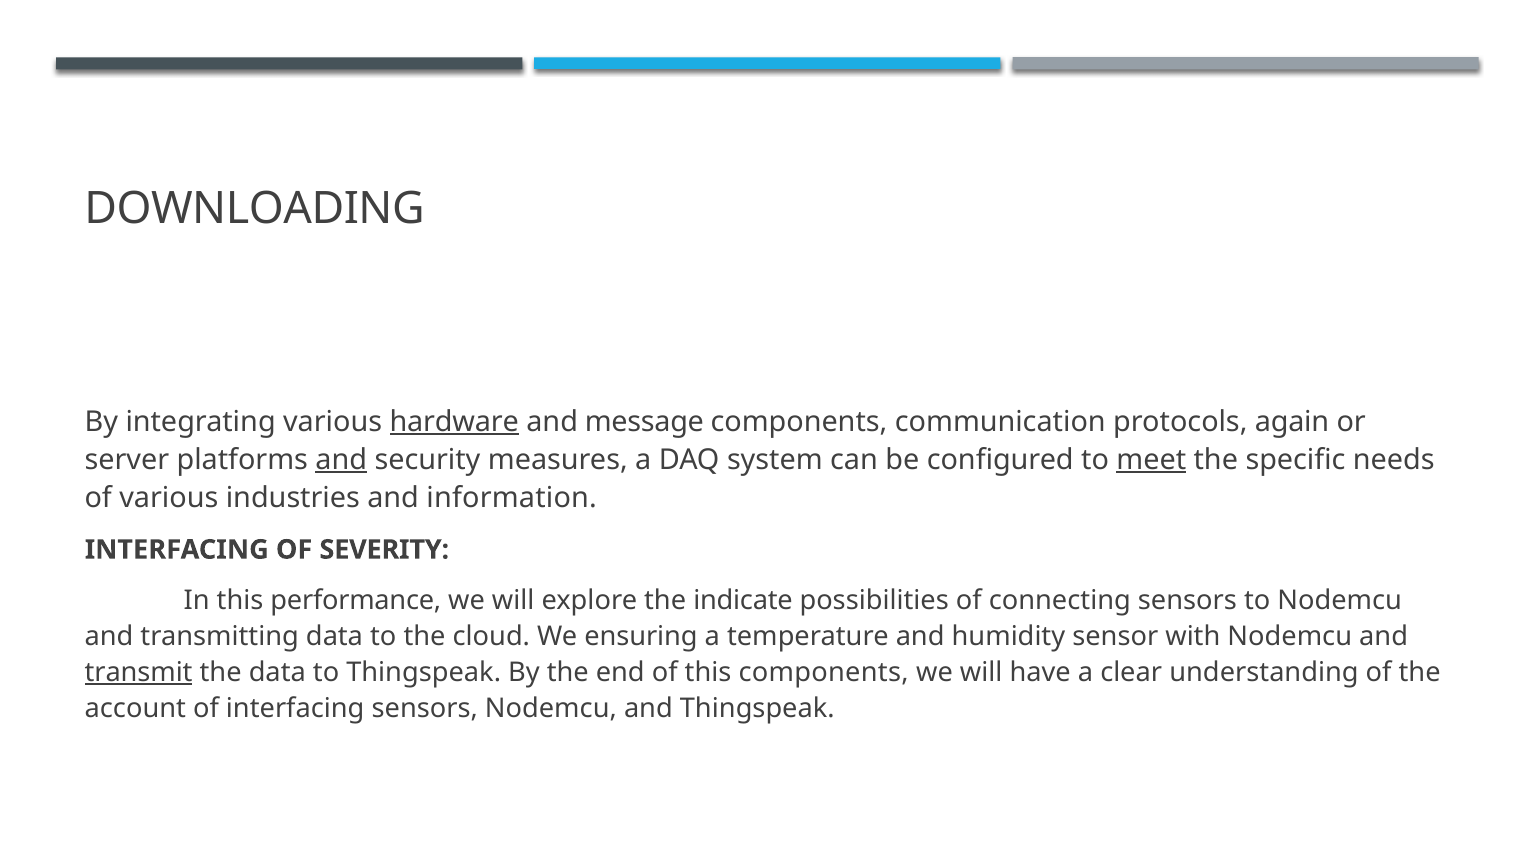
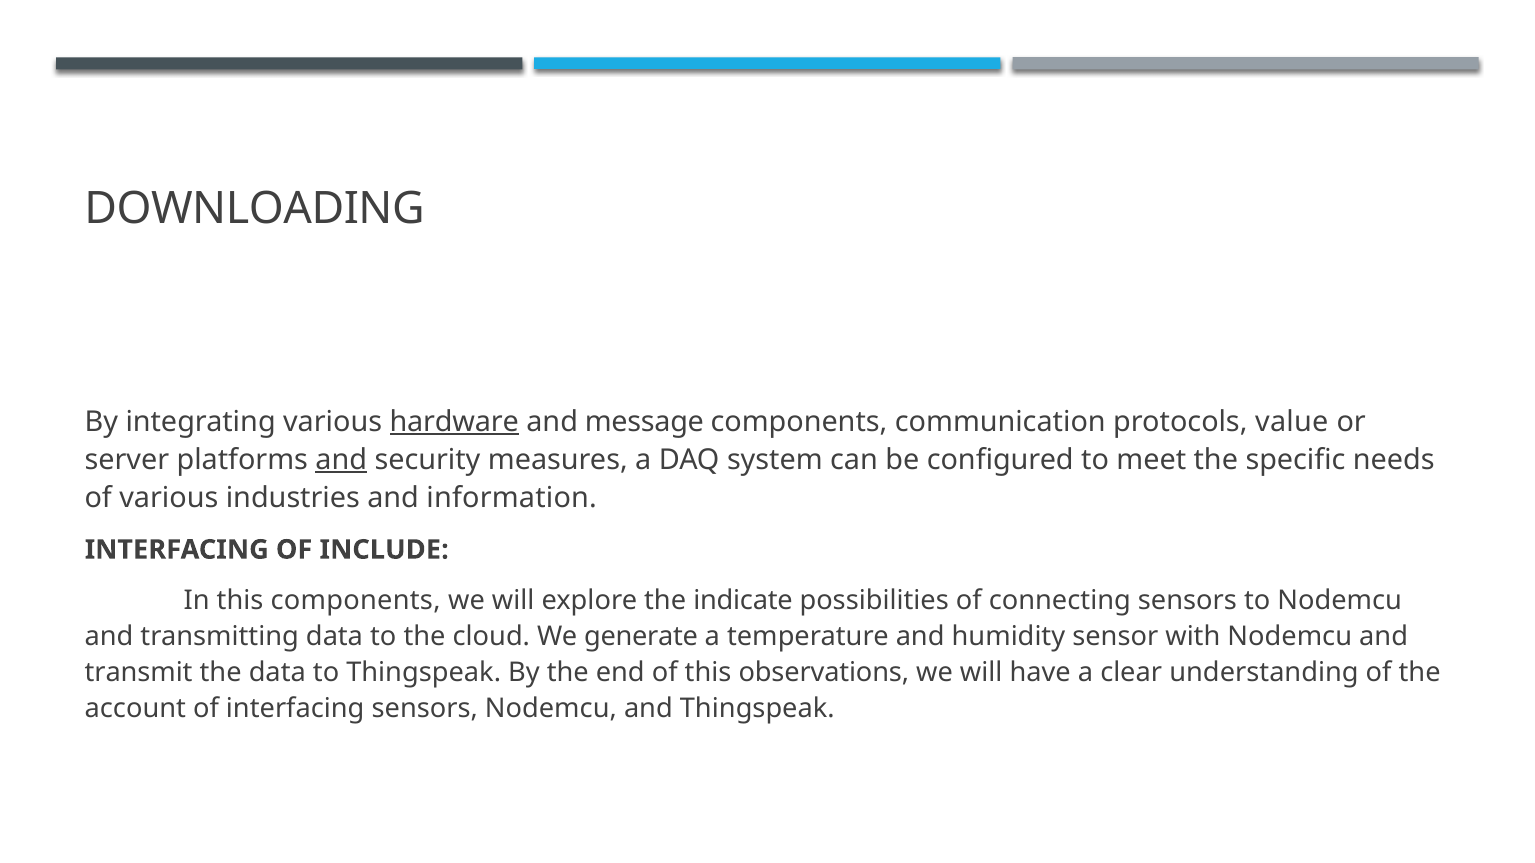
again: again -> value
meet underline: present -> none
SEVERITY: SEVERITY -> INCLUDE
this performance: performance -> components
ensuring: ensuring -> generate
transmit underline: present -> none
this components: components -> observations
